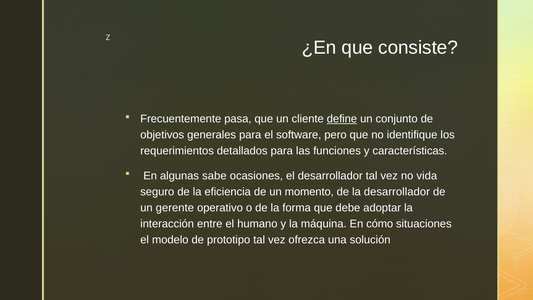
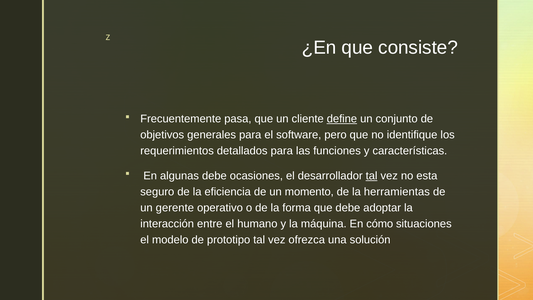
algunas sabe: sabe -> debe
tal at (372, 176) underline: none -> present
vida: vida -> esta
la desarrollador: desarrollador -> herramientas
